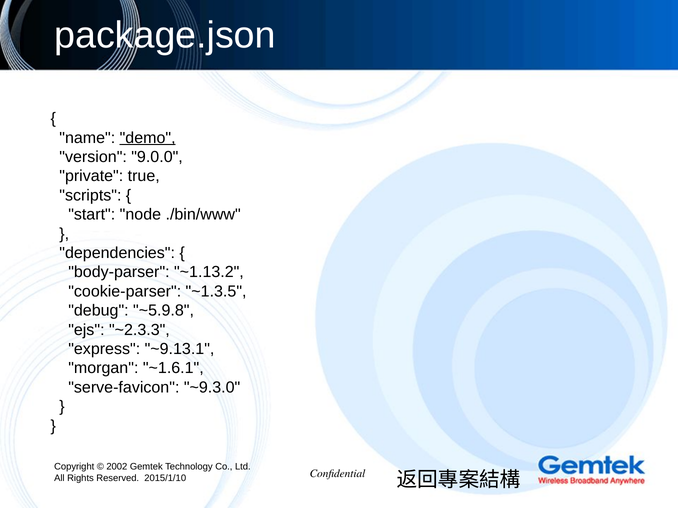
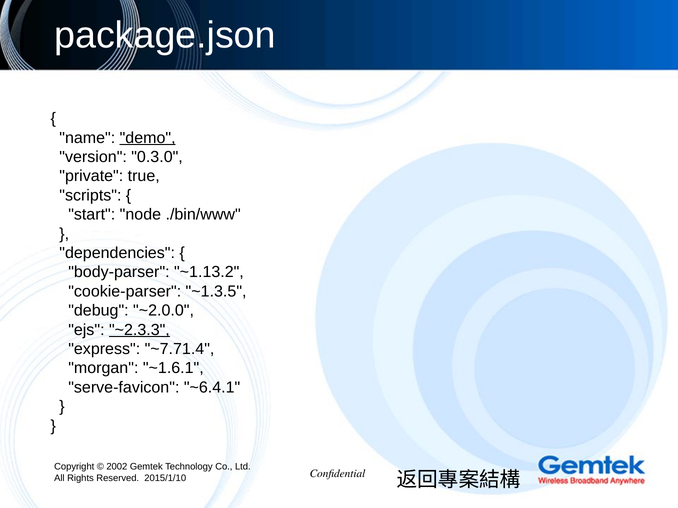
9.0.0: 9.0.0 -> 0.3.0
~5.9.8: ~5.9.8 -> ~2.0.0
~2.3.3 underline: none -> present
~9.13.1: ~9.13.1 -> ~7.71.4
~9.3.0: ~9.3.0 -> ~6.4.1
